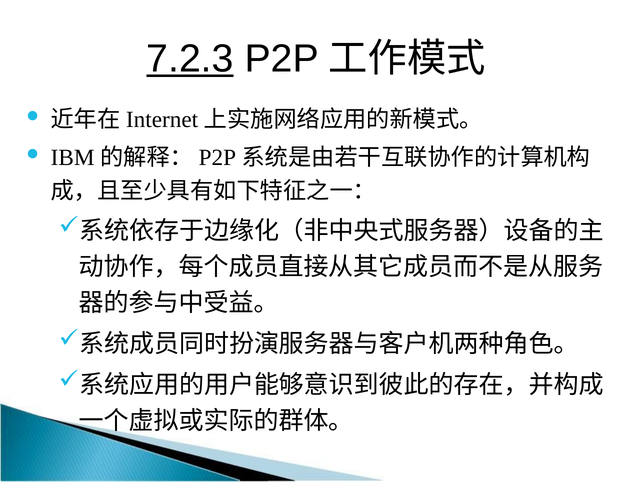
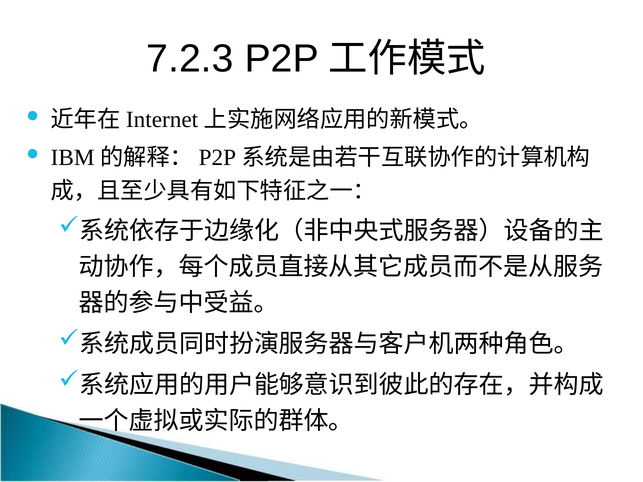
7.2.3 underline: present -> none
